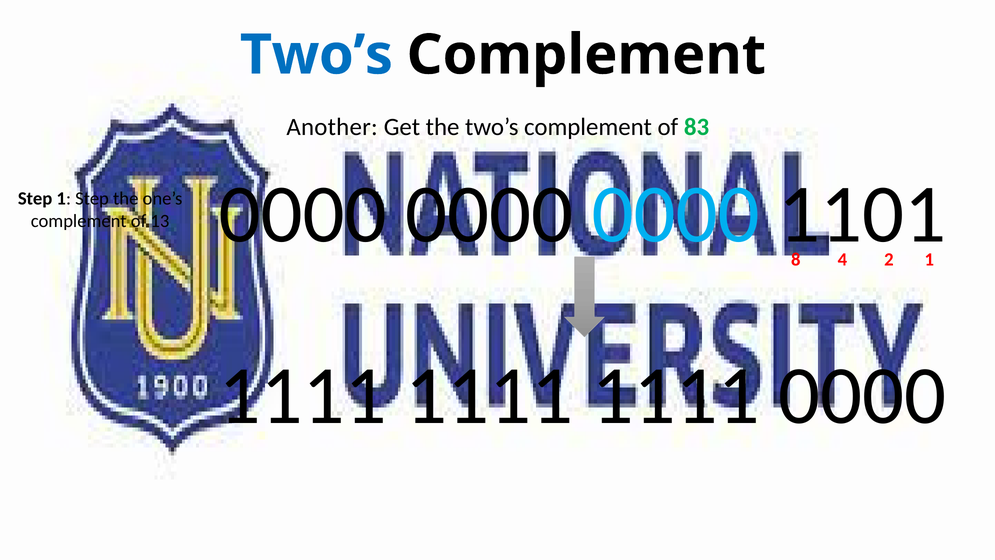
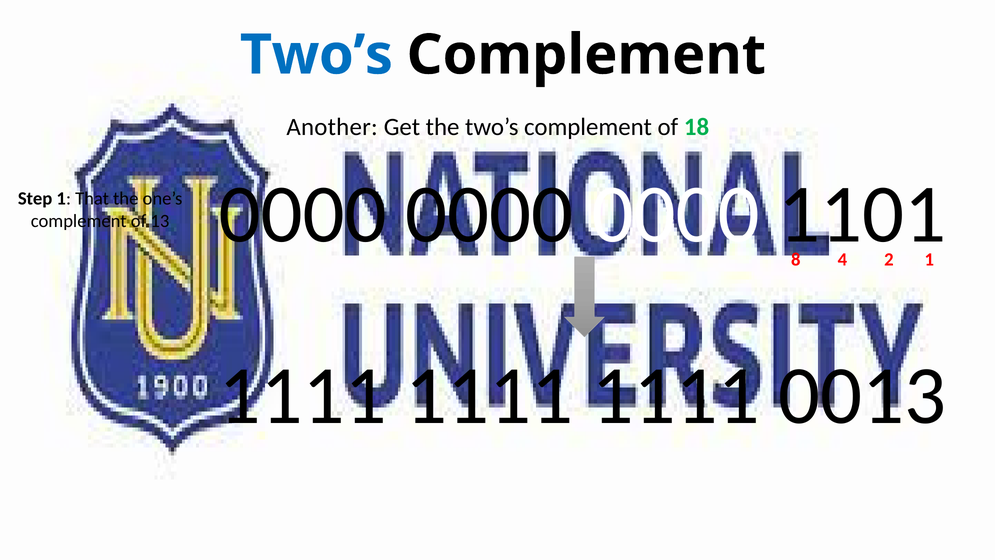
83: 83 -> 18
0000 at (676, 214) colour: light blue -> white
1 Step: Step -> That
1111 0000: 0000 -> 0013
